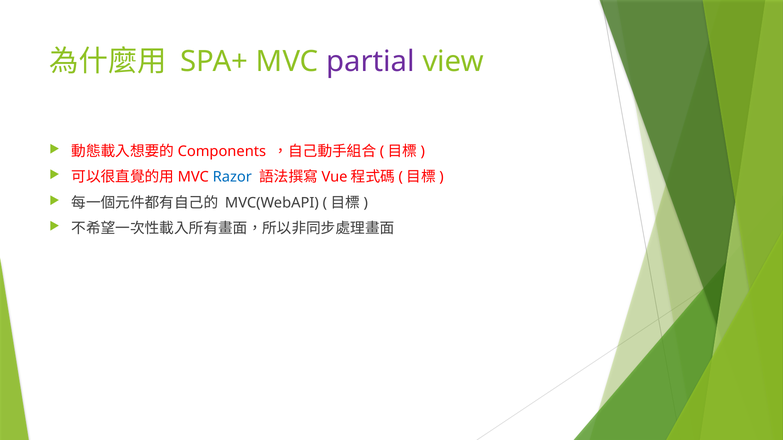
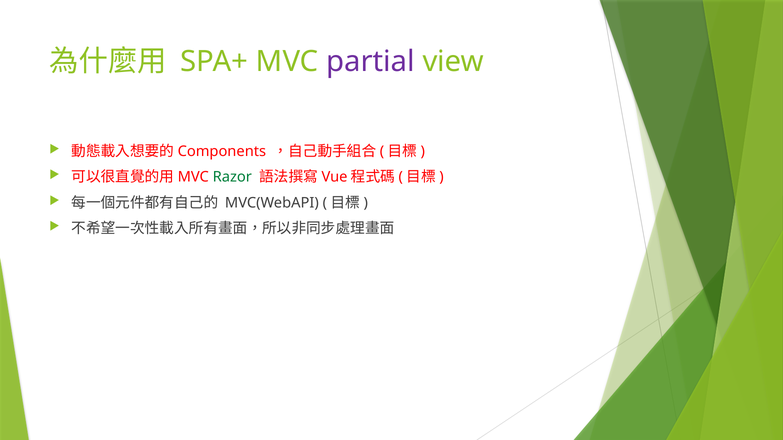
Razor colour: blue -> green
